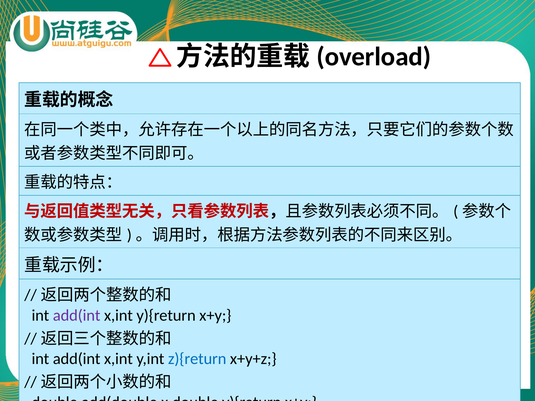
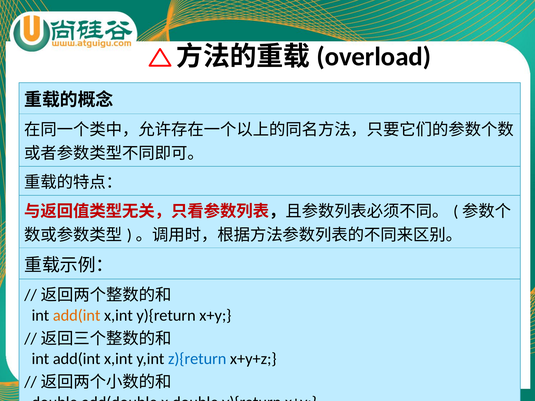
add(int at (77, 316) colour: purple -> orange
